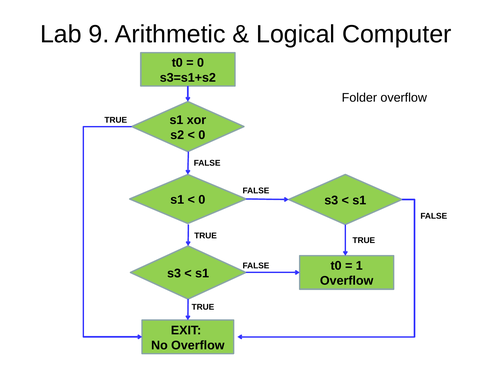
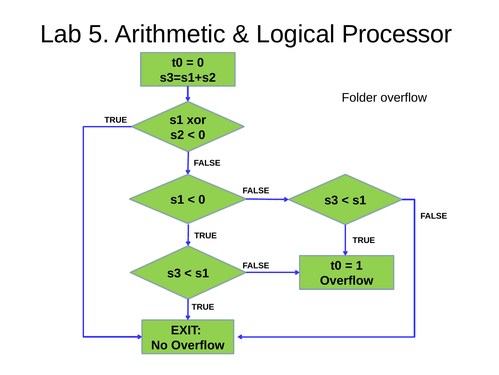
9: 9 -> 5
Computer: Computer -> Processor
